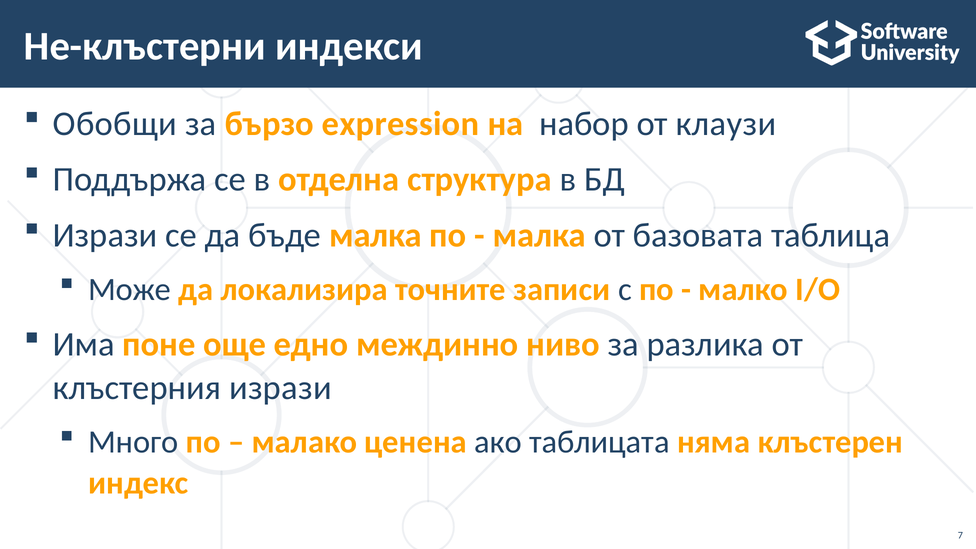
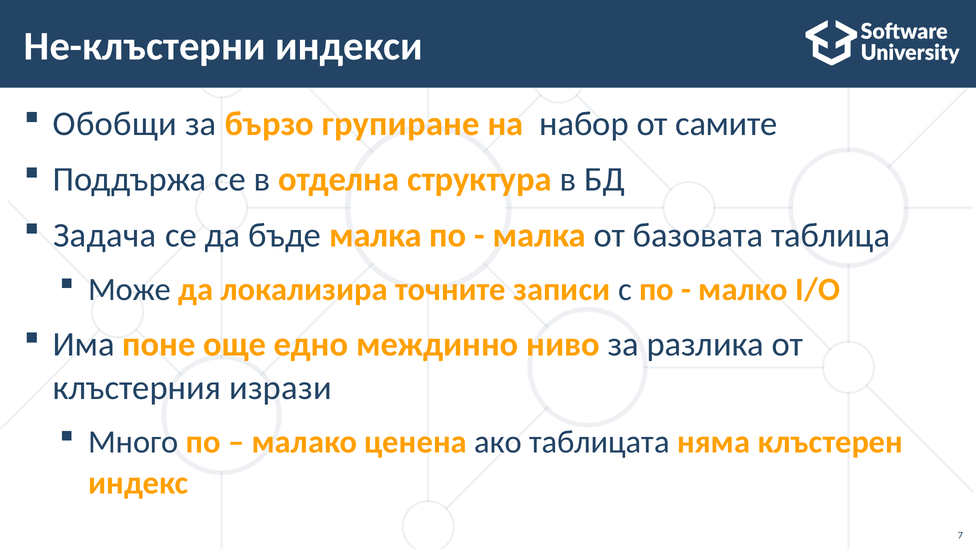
expression: expression -> групиране
клаузи: клаузи -> самите
Изрази at (105, 235): Изрази -> Задача
